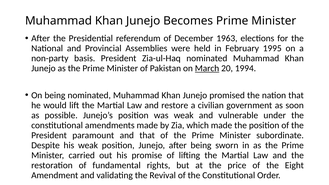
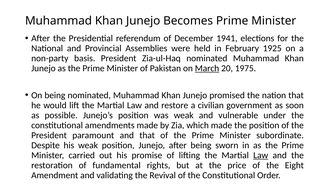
1963: 1963 -> 1941
1995: 1995 -> 1925
1994: 1994 -> 1975
Law at (261, 155) underline: none -> present
